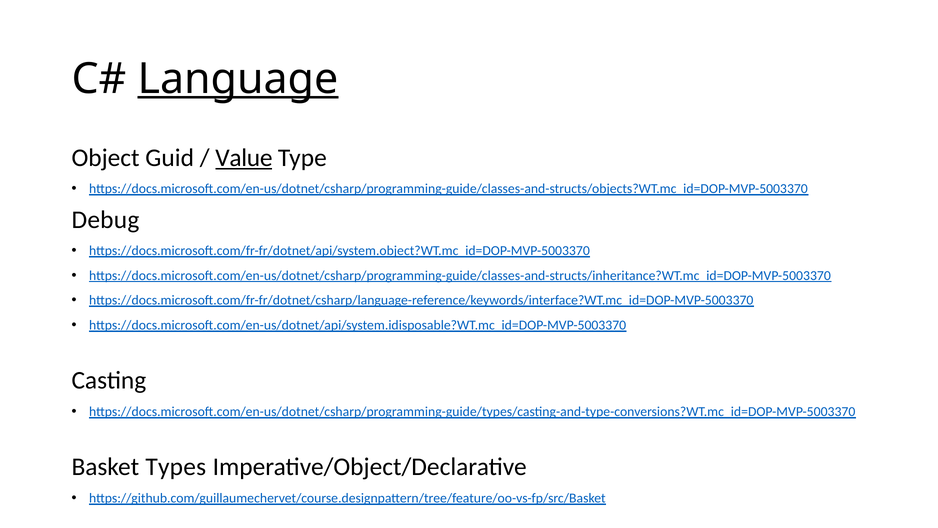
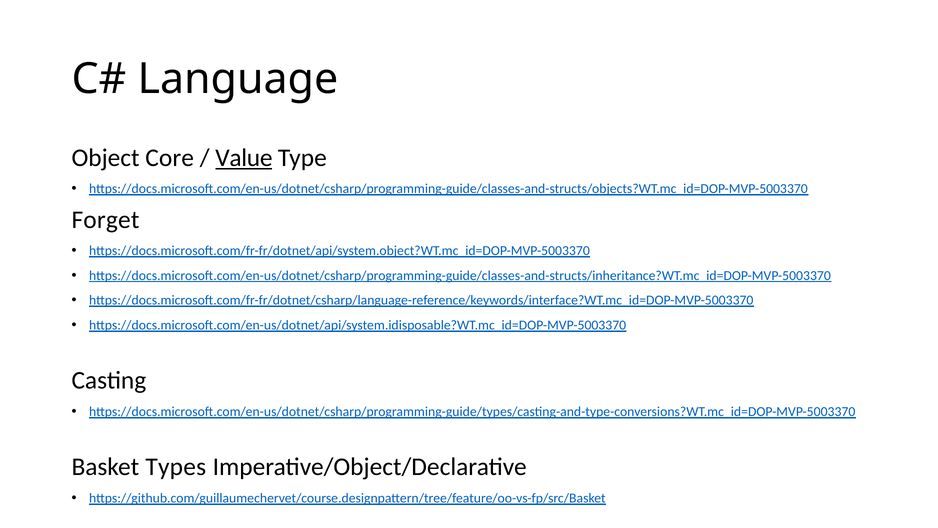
Language underline: present -> none
Guid: Guid -> Core
Debug: Debug -> Forget
